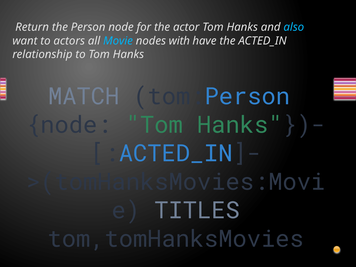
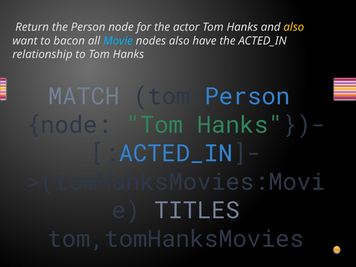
also at (294, 27) colour: light blue -> yellow
actors: actors -> bacon
nodes with: with -> also
